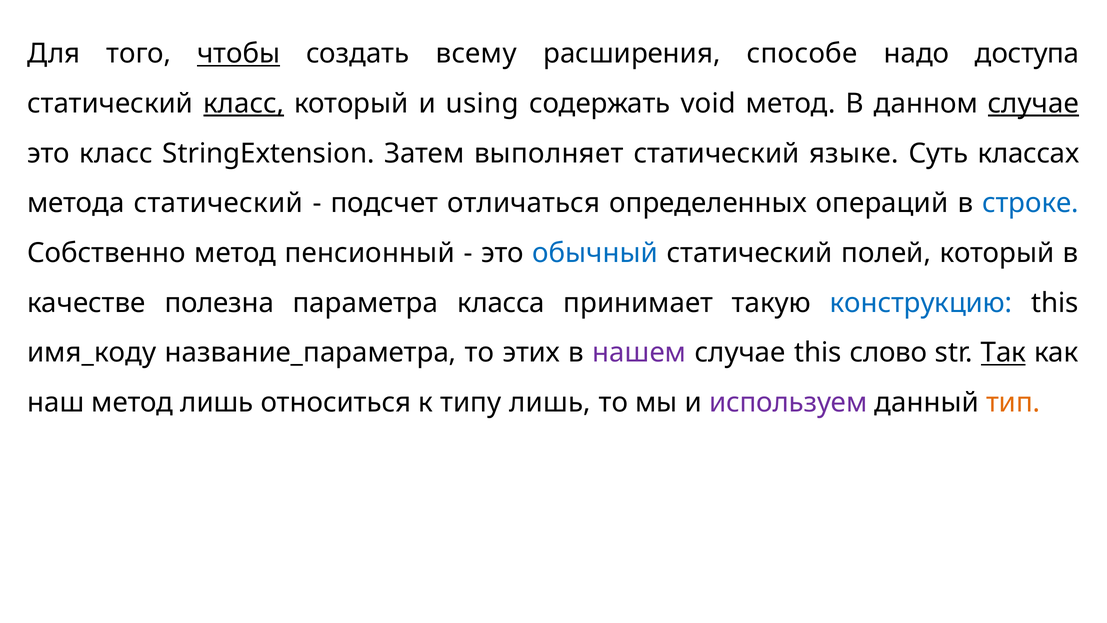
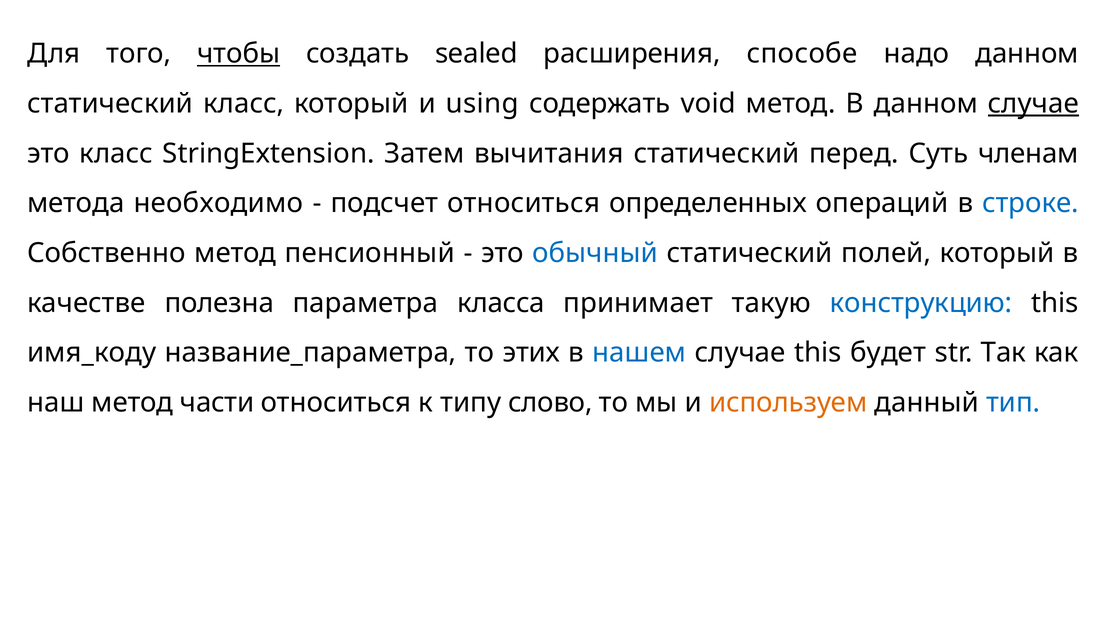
всему: всему -> sealed
надо доступа: доступа -> данном
класс at (244, 104) underline: present -> none
выполняет: выполняет -> вычитания
языке: языке -> перед
классах: классах -> членам
метода статический: статический -> необходимо
подсчет отличаться: отличаться -> относиться
нашем colour: purple -> blue
слово: слово -> будет
Так underline: present -> none
метод лишь: лишь -> части
типу лишь: лишь -> слово
используем colour: purple -> orange
тип colour: orange -> blue
